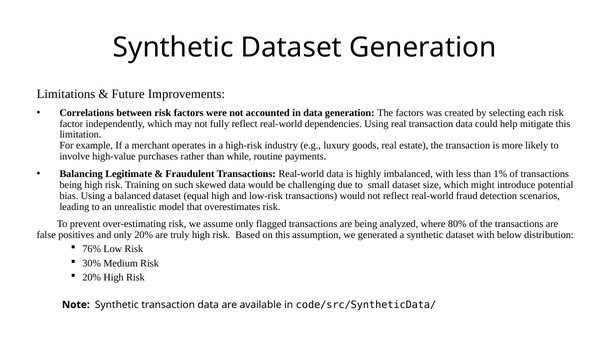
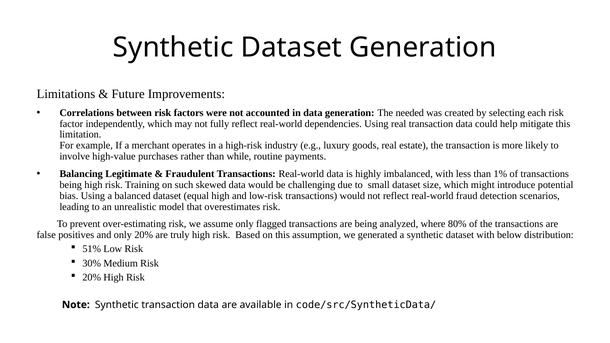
The factors: factors -> needed
76%: 76% -> 51%
